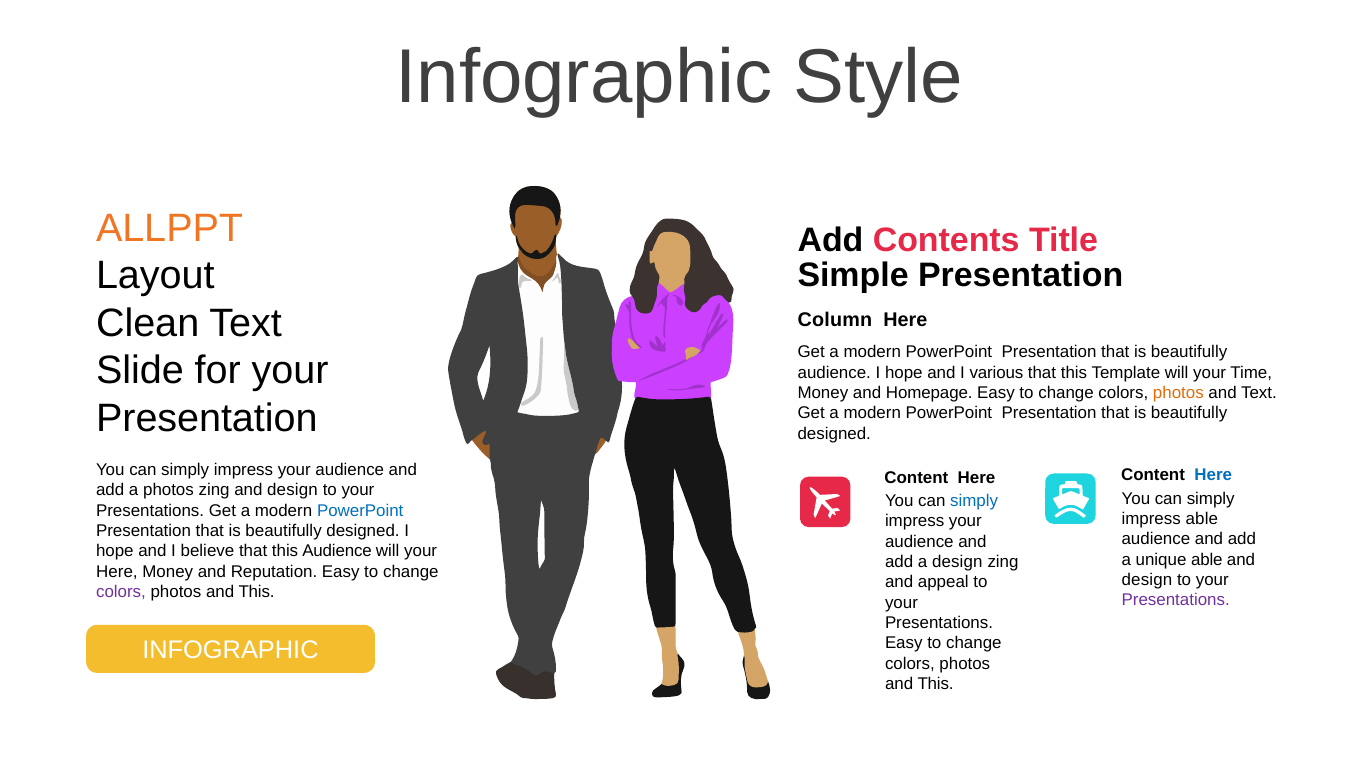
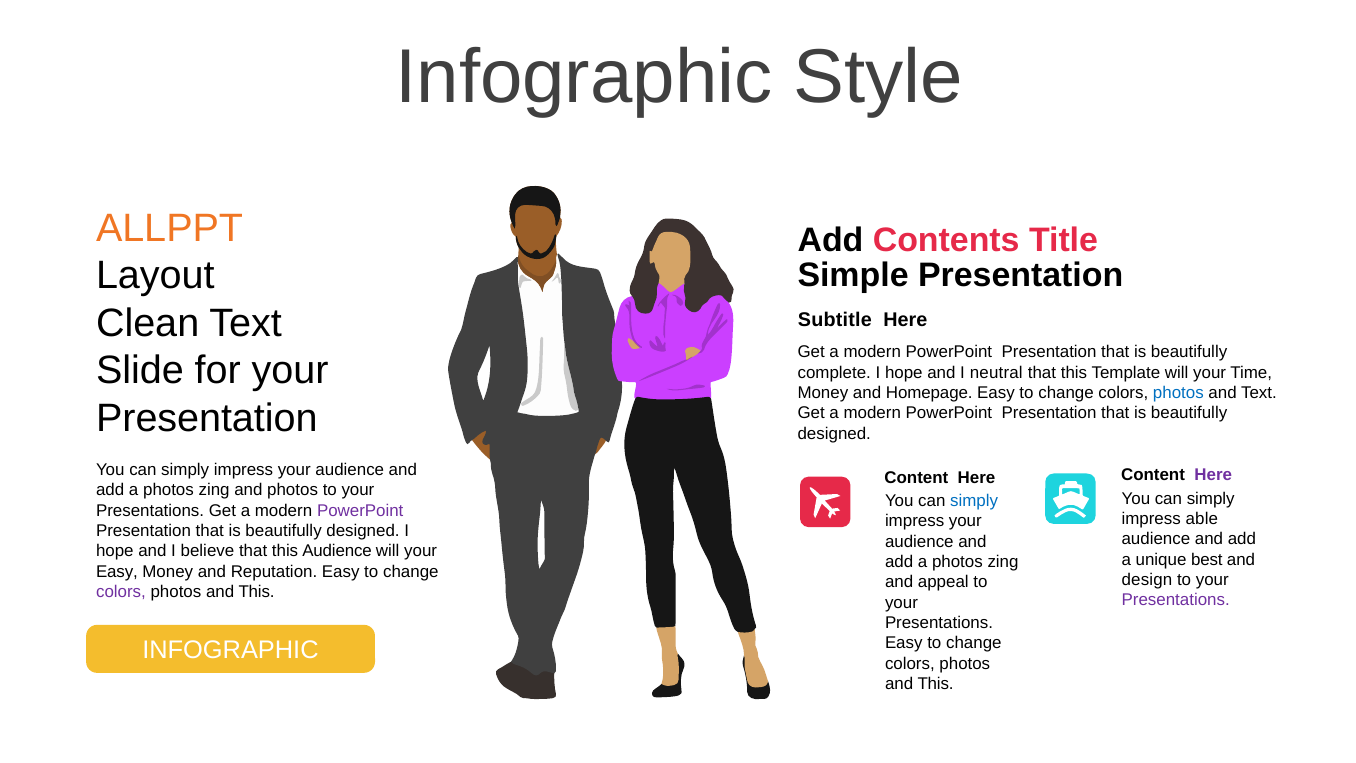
Column: Column -> Subtitle
audience at (834, 373): audience -> complete
various: various -> neutral
photos at (1178, 393) colour: orange -> blue
Here at (1213, 475) colour: blue -> purple
zing and design: design -> photos
PowerPoint at (360, 510) colour: blue -> purple
unique able: able -> best
design at (957, 562): design -> photos
Here at (117, 571): Here -> Easy
